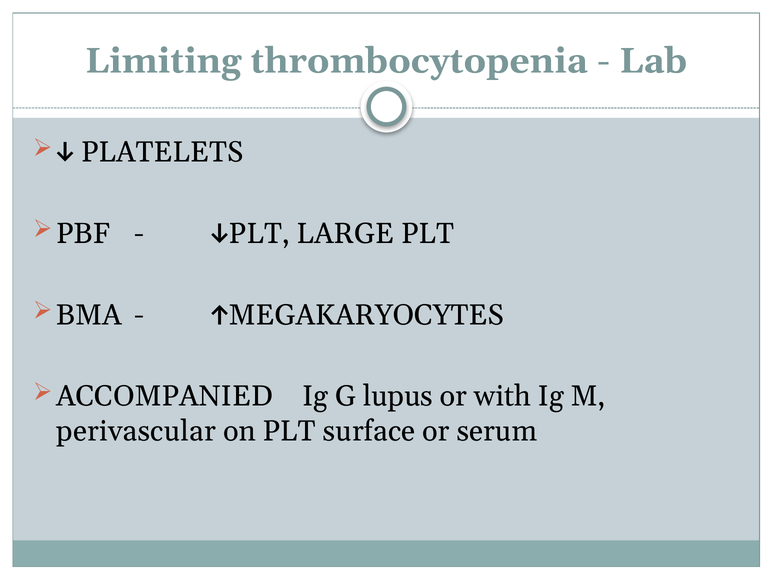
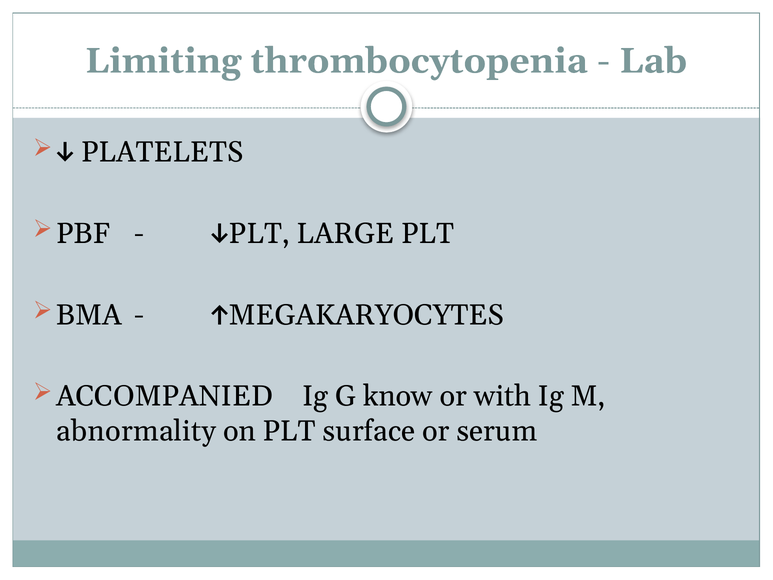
lupus: lupus -> know
perivascular: perivascular -> abnormality
